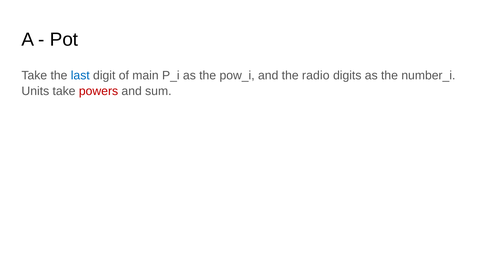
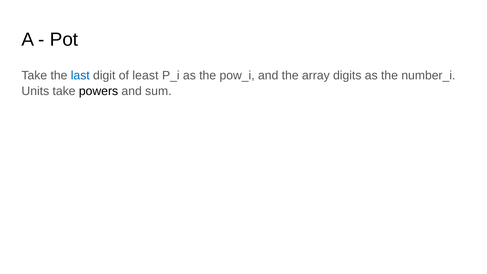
main: main -> least
radio: radio -> array
powers colour: red -> black
